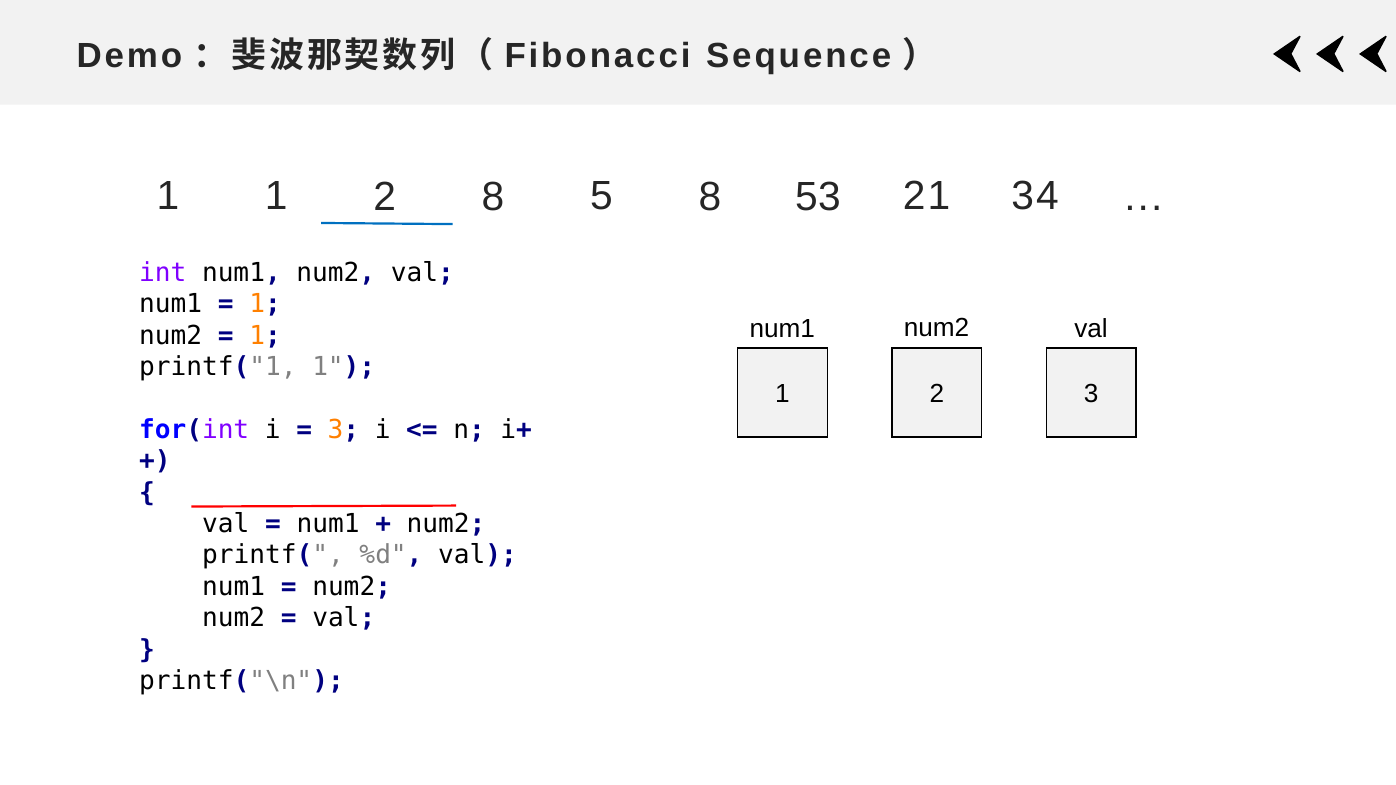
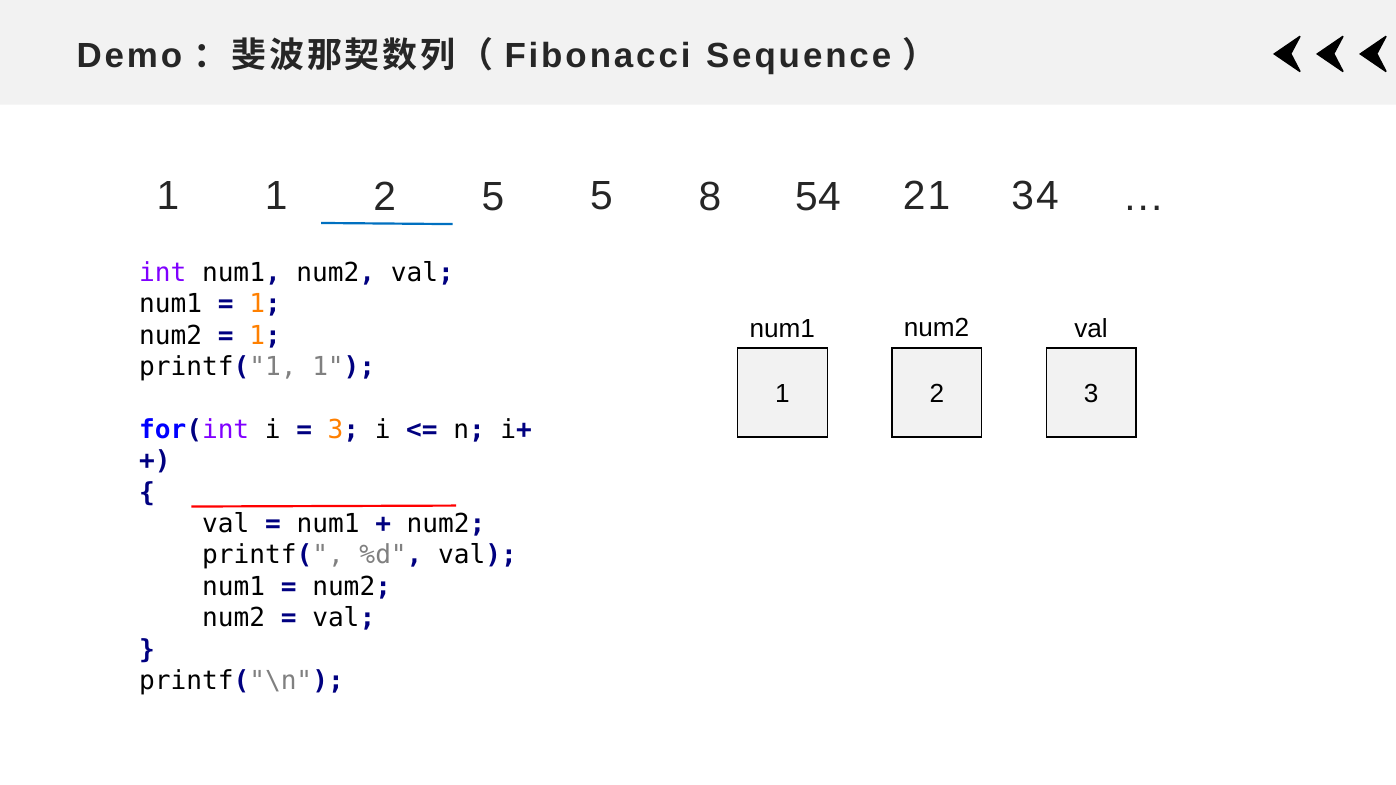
2 8: 8 -> 5
53: 53 -> 54
